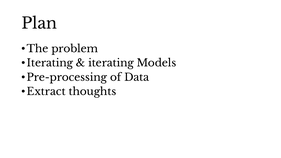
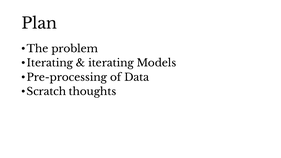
Extract: Extract -> Scratch
